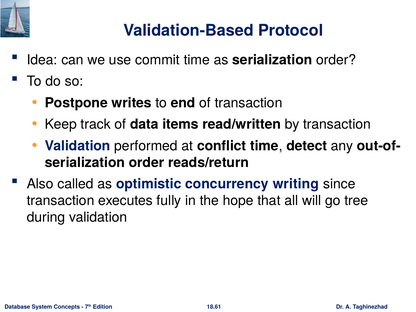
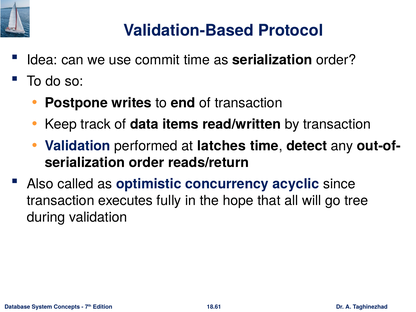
conflict: conflict -> latches
writing: writing -> acyclic
